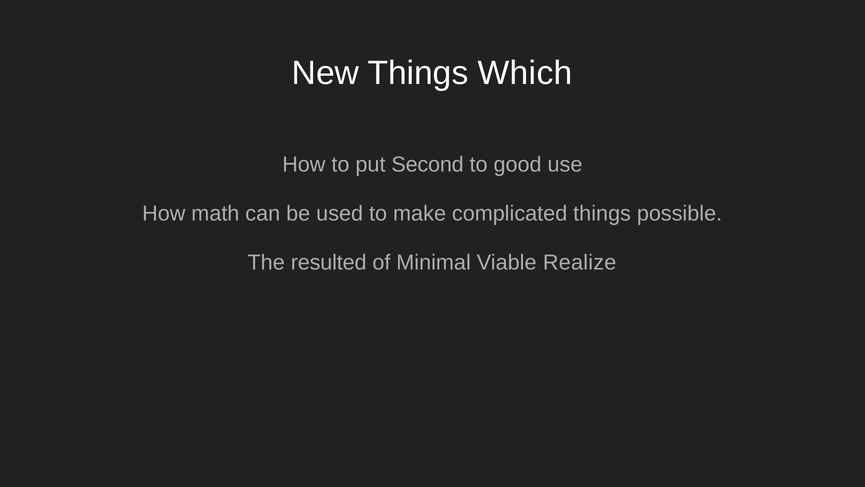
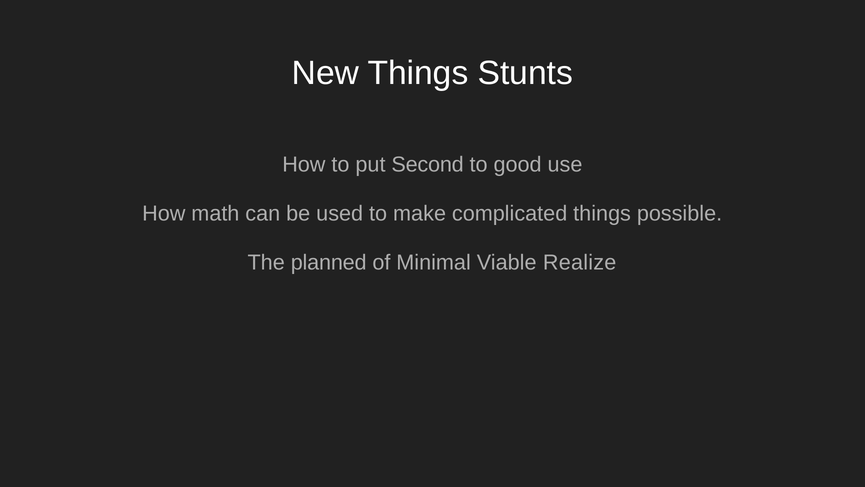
Which: Which -> Stunts
resulted: resulted -> planned
